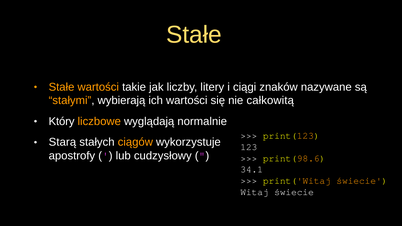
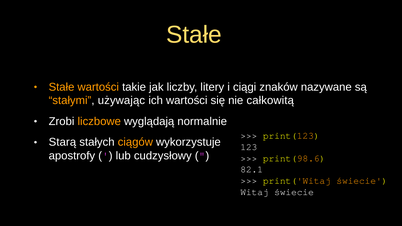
wybierają: wybierają -> używając
Który: Który -> Zrobi
34.1: 34.1 -> 82.1
